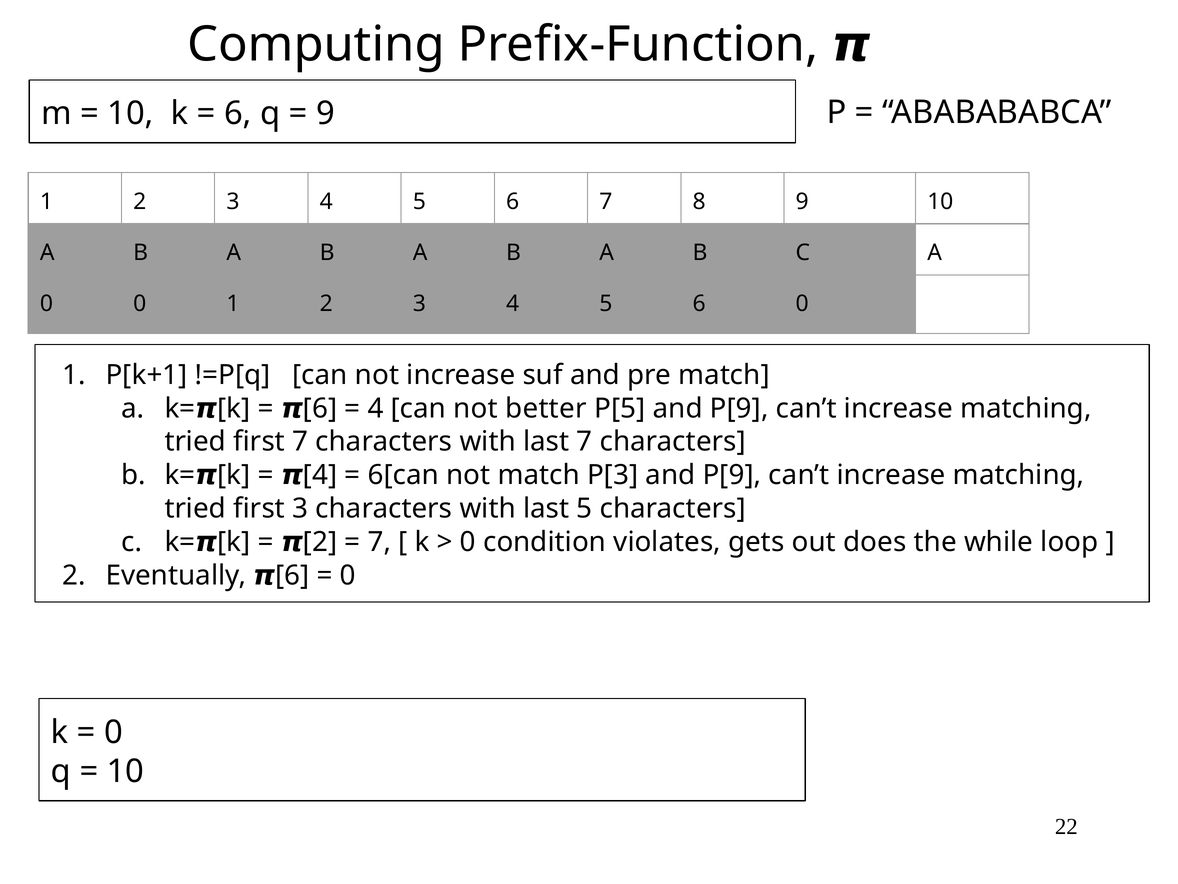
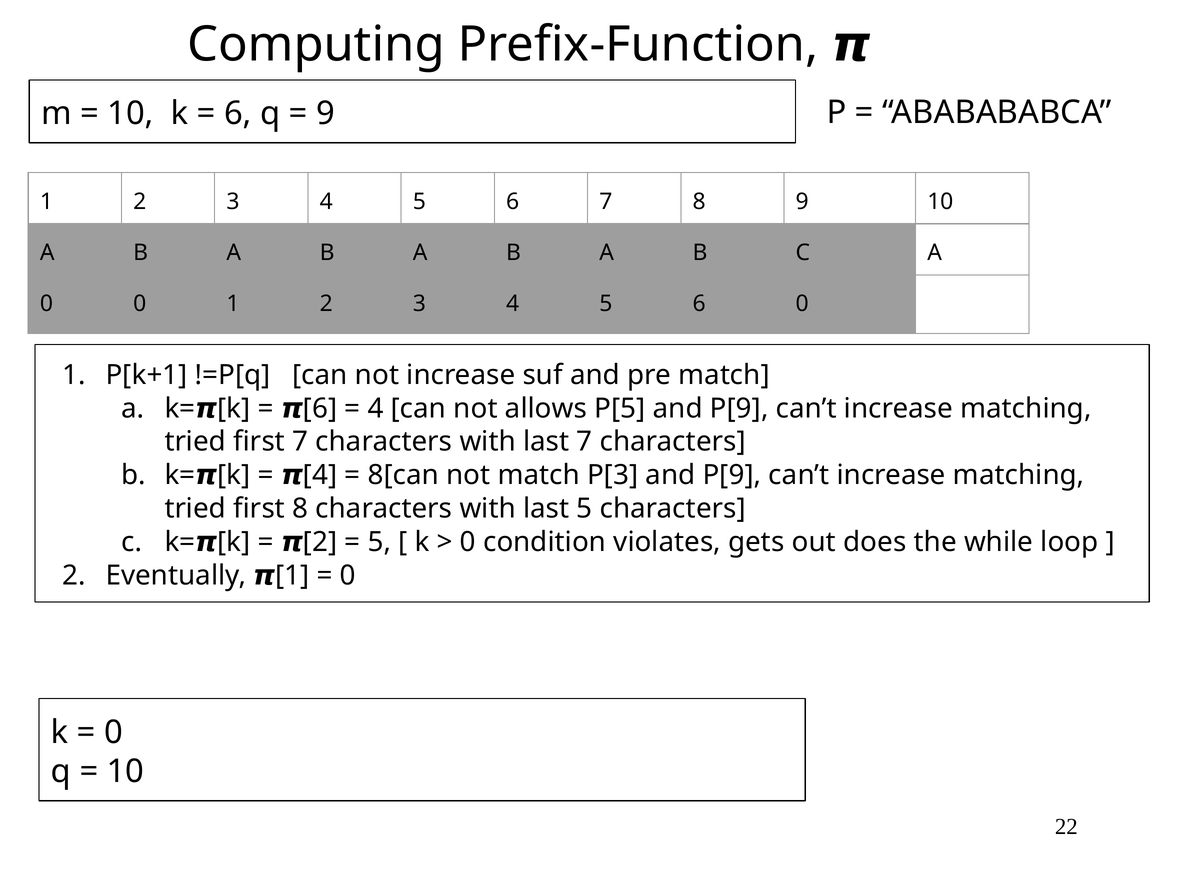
better: better -> allows
6[can: 6[can -> 8[can
first 3: 3 -> 8
7 at (379, 542): 7 -> 5
Eventually 6: 6 -> 1
